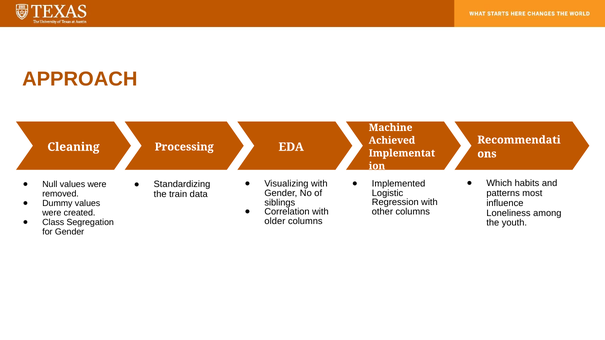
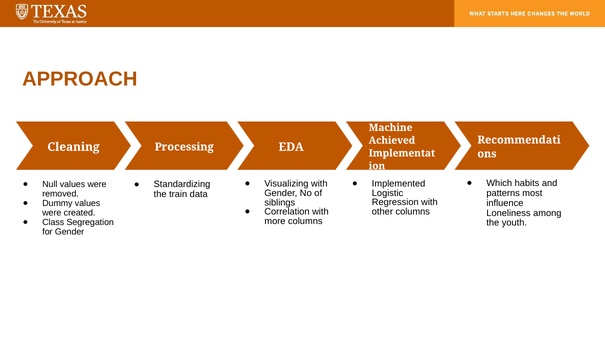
older: older -> more
